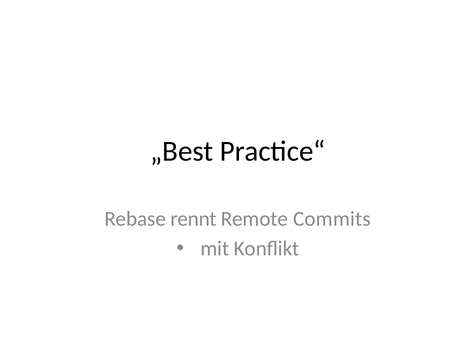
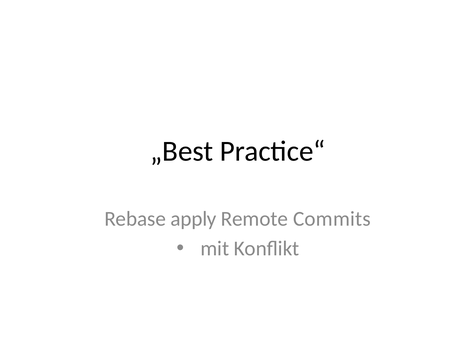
rennt: rennt -> apply
